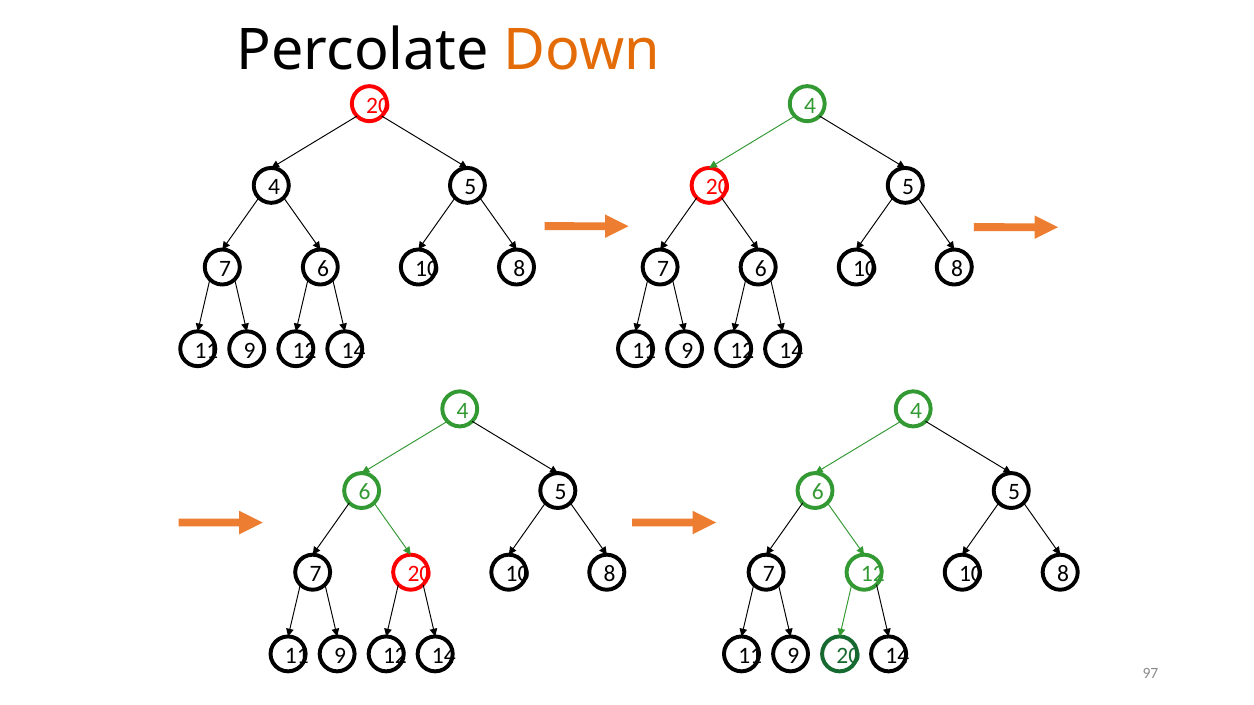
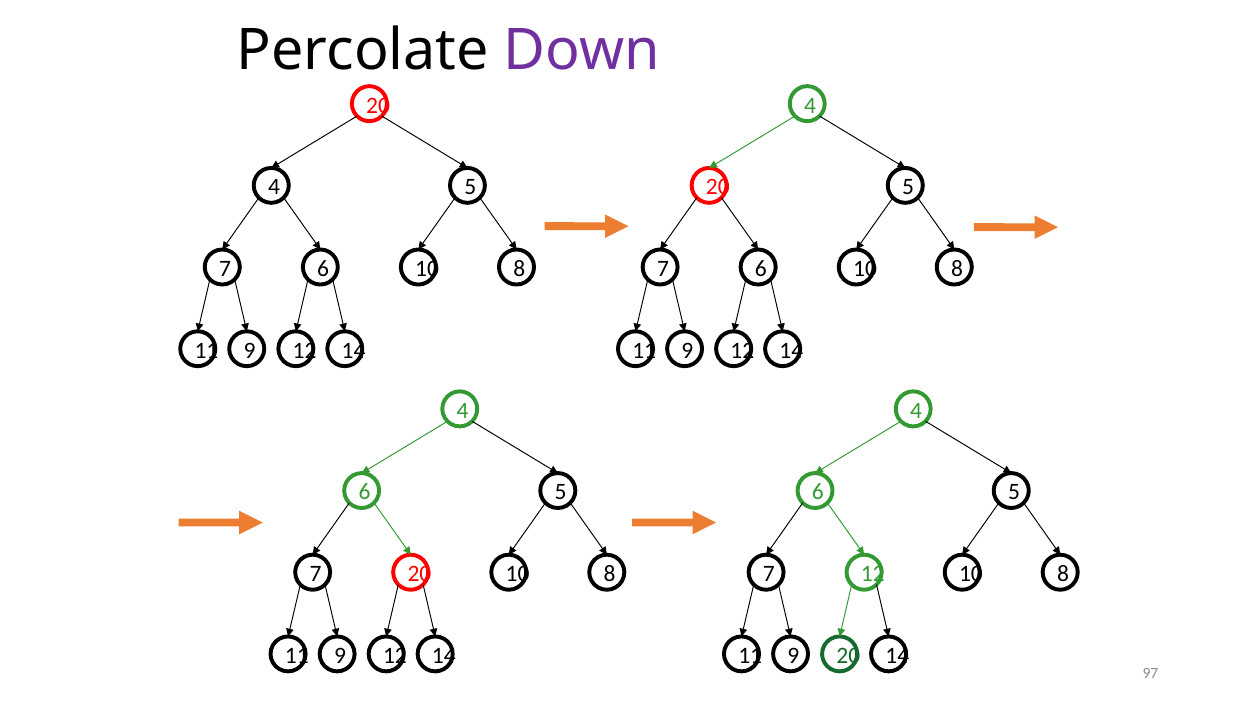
Down colour: orange -> purple
